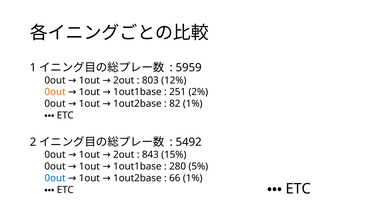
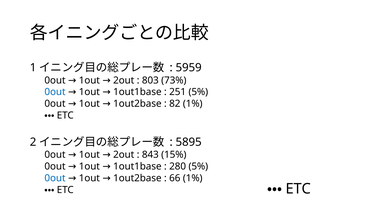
12%: 12% -> 73%
0out at (55, 92) colour: orange -> blue
251 2%: 2% -> 5%
5492: 5492 -> 5895
